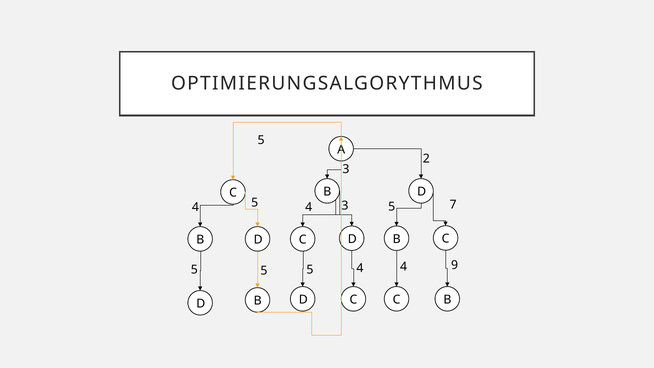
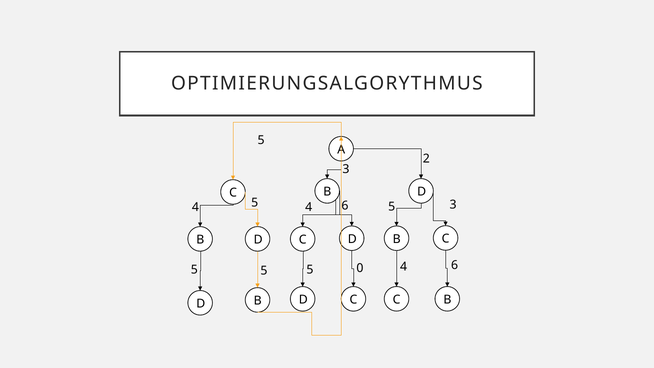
7 at (453, 205): 7 -> 3
3 at (345, 206): 3 -> 6
9 at (455, 265): 9 -> 6
4 at (360, 268): 4 -> 0
